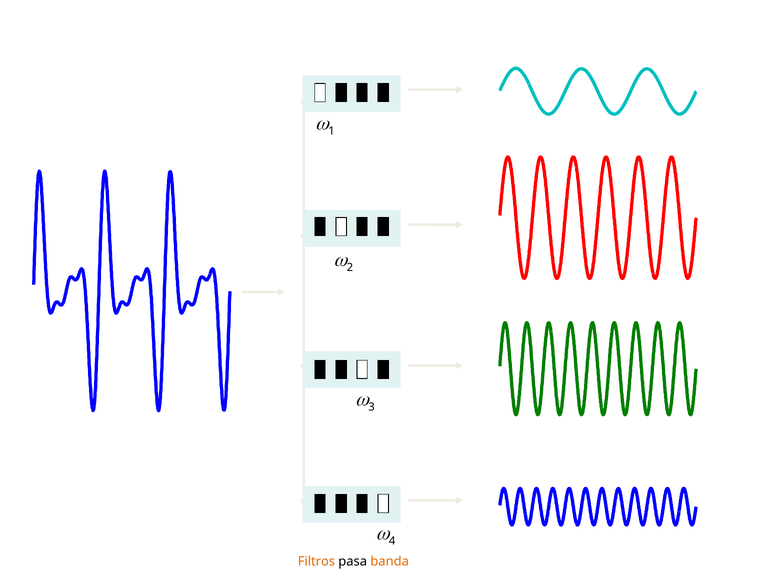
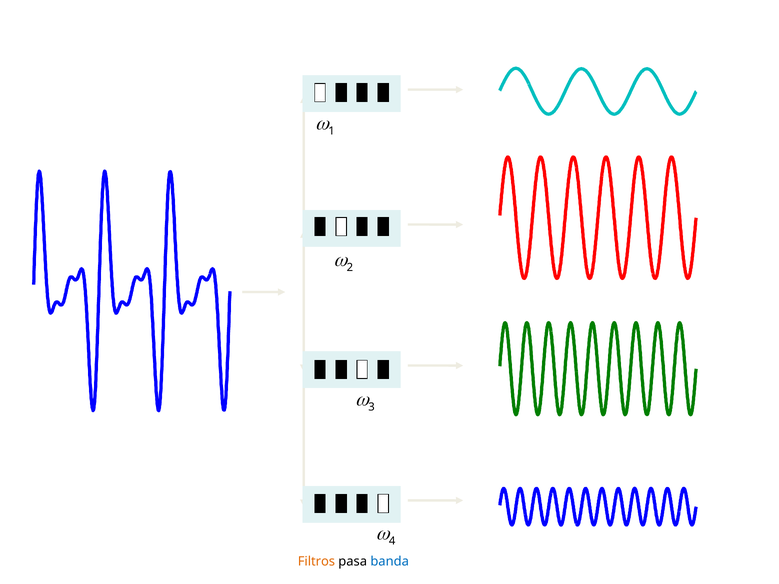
banda colour: orange -> blue
